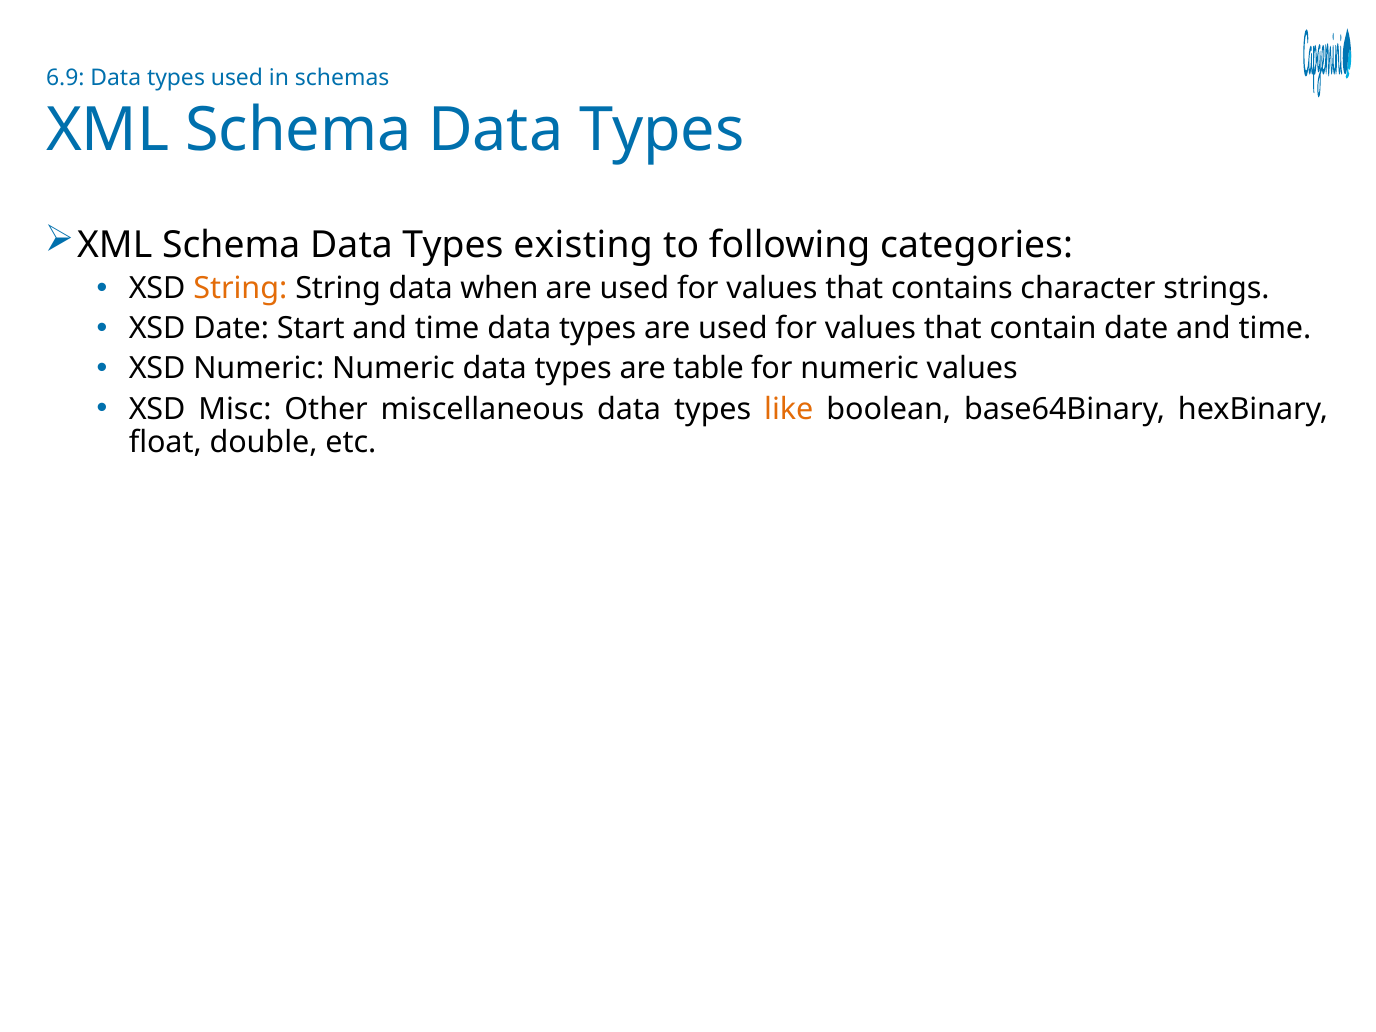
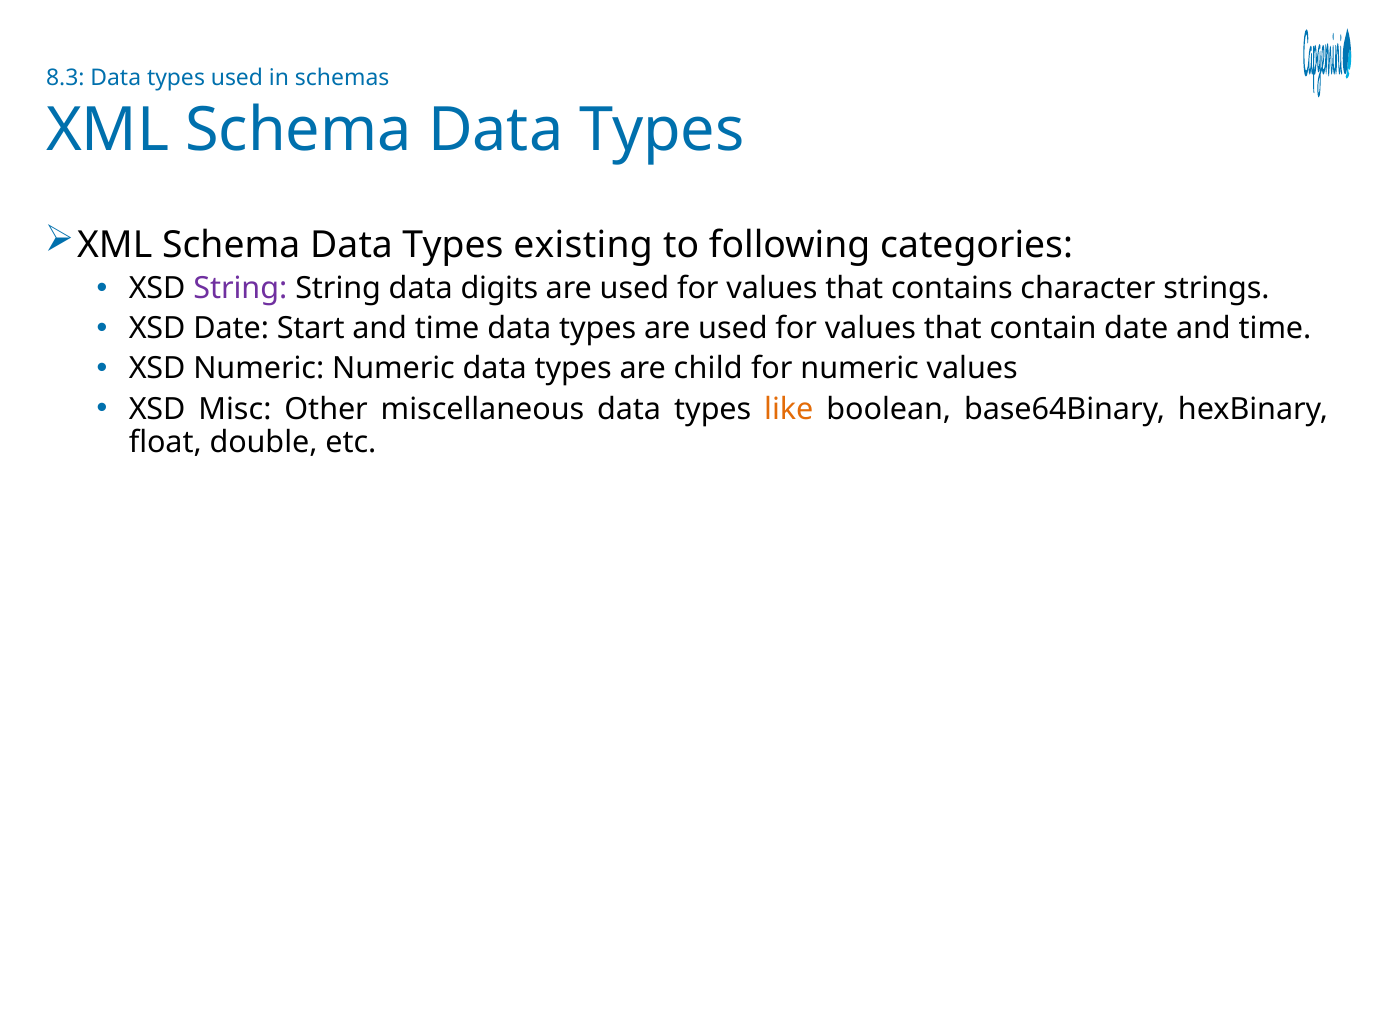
6.9: 6.9 -> 8.3
String at (240, 289) colour: orange -> purple
when: when -> digits
table: table -> child
